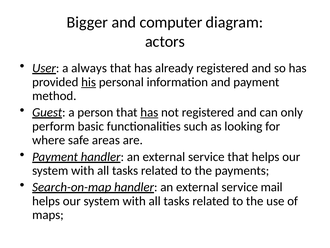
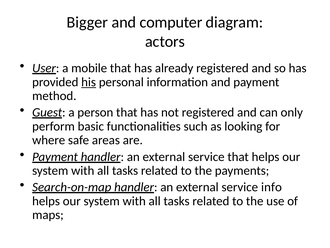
always: always -> mobile
has at (149, 112) underline: present -> none
mail: mail -> info
